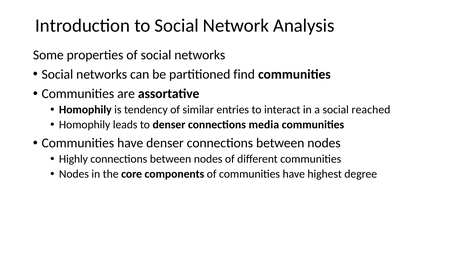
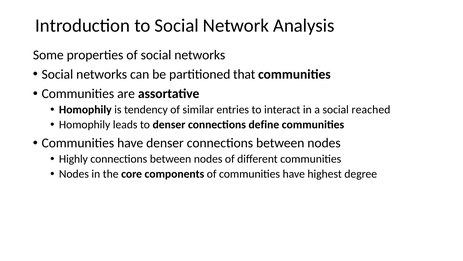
find: find -> that
media: media -> define
